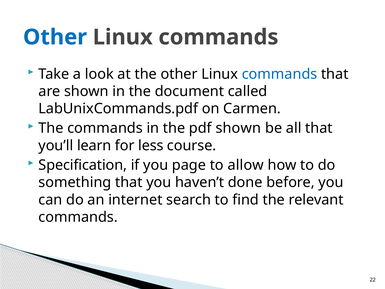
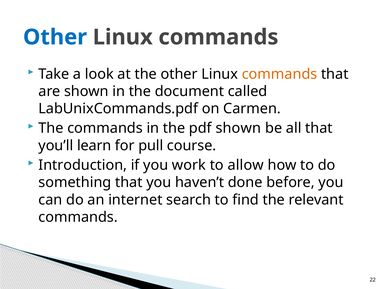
commands at (280, 74) colour: blue -> orange
less: less -> pull
Specification: Specification -> Introduction
page: page -> work
